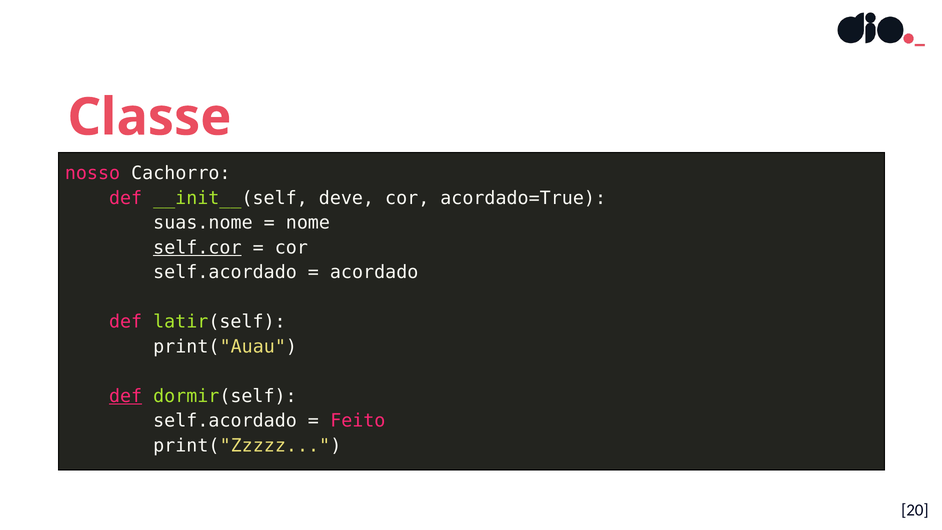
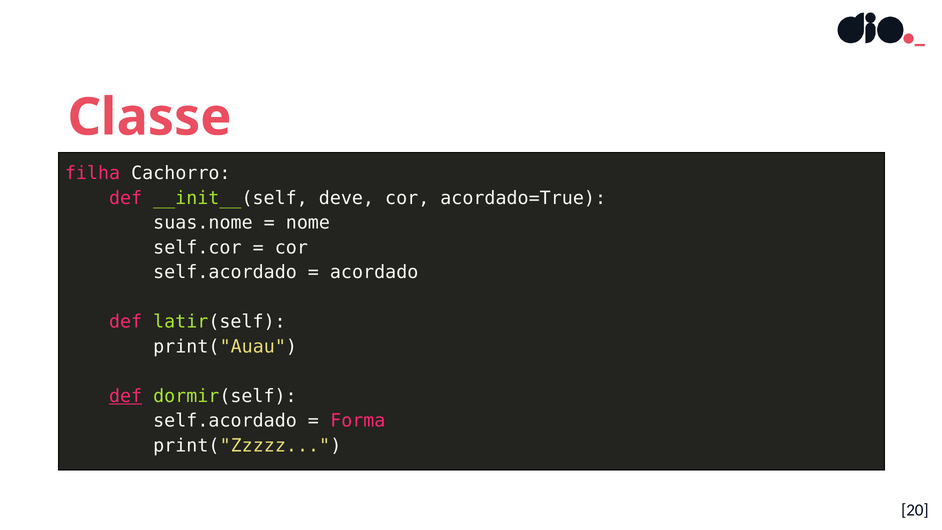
nosso: nosso -> filha
self.cor underline: present -> none
Feito: Feito -> Forma
